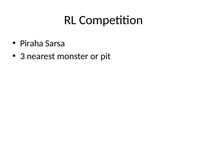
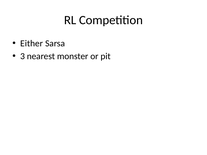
Piraha: Piraha -> Either
